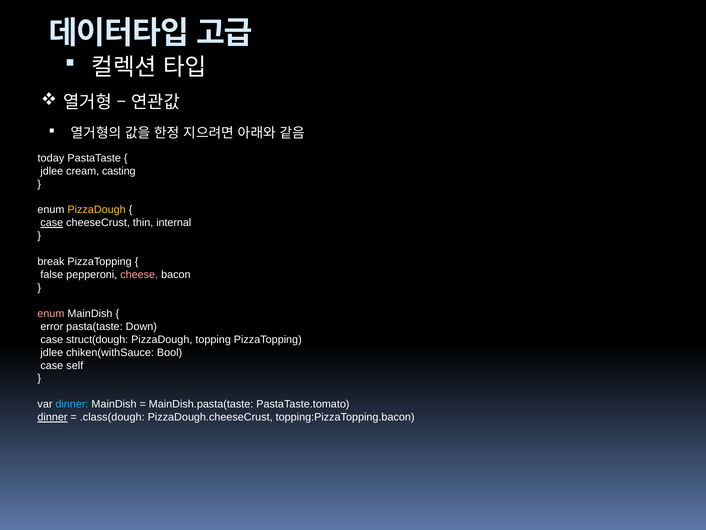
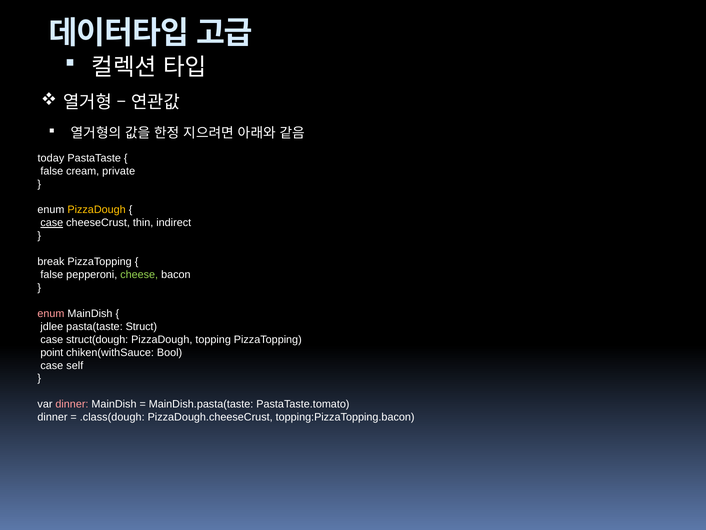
jdlee at (52, 171): jdlee -> false
casting: casting -> private
internal: internal -> indirect
cheese colour: pink -> light green
error: error -> jdlee
Down: Down -> Struct
jdlee at (52, 352): jdlee -> point
dinner at (72, 404) colour: light blue -> pink
dinner at (52, 417) underline: present -> none
